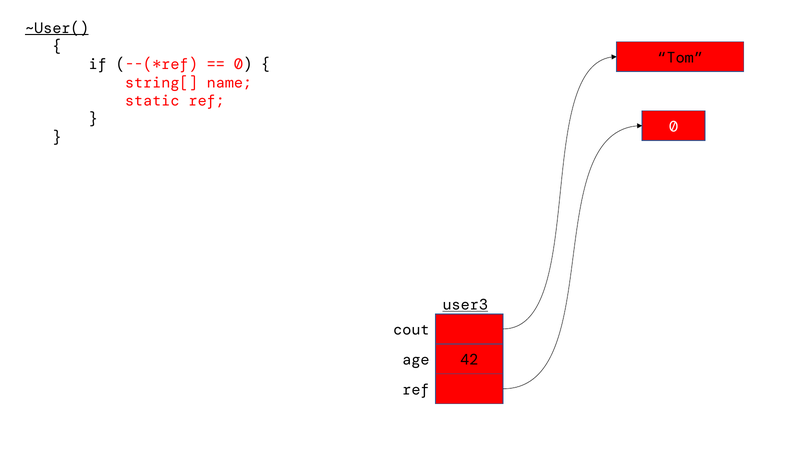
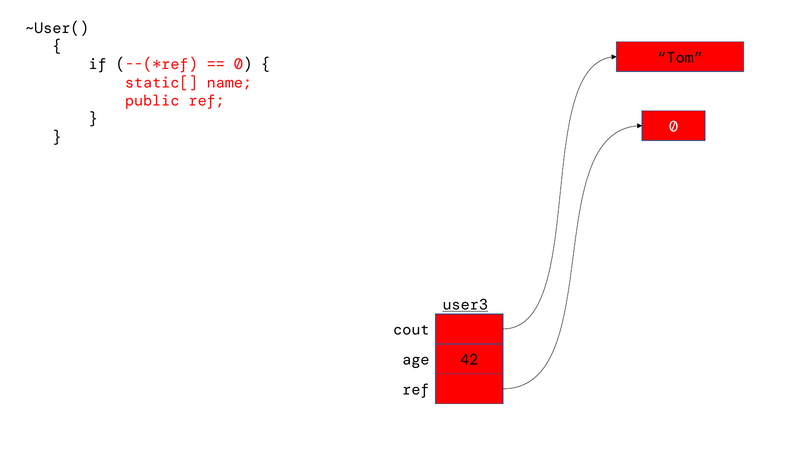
~User( underline: present -> none
string[: string[ -> static[
static: static -> public
